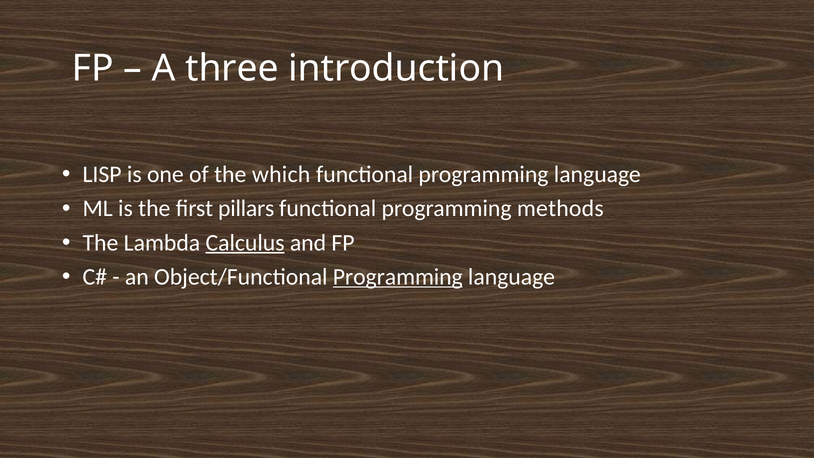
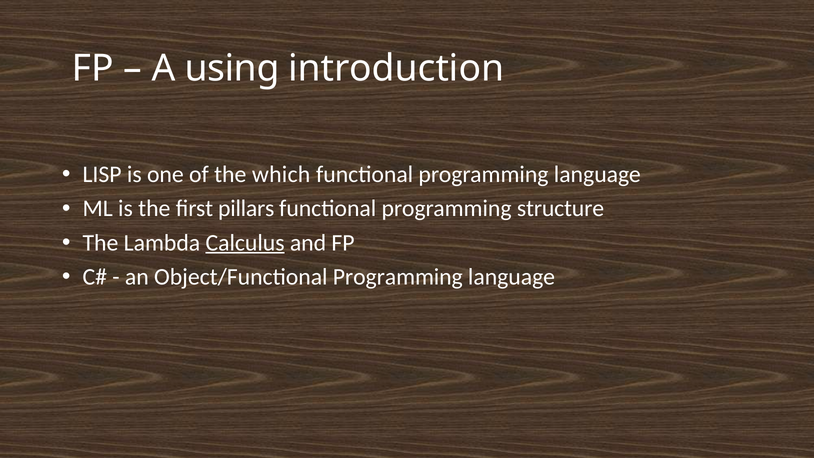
three: three -> using
methods: methods -> structure
Programming at (398, 277) underline: present -> none
